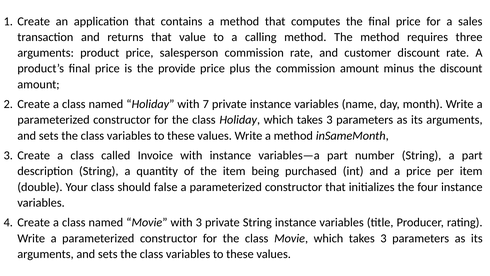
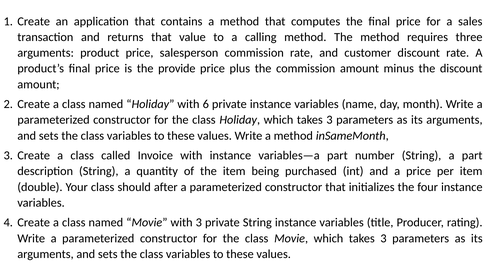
7: 7 -> 6
false: false -> after
